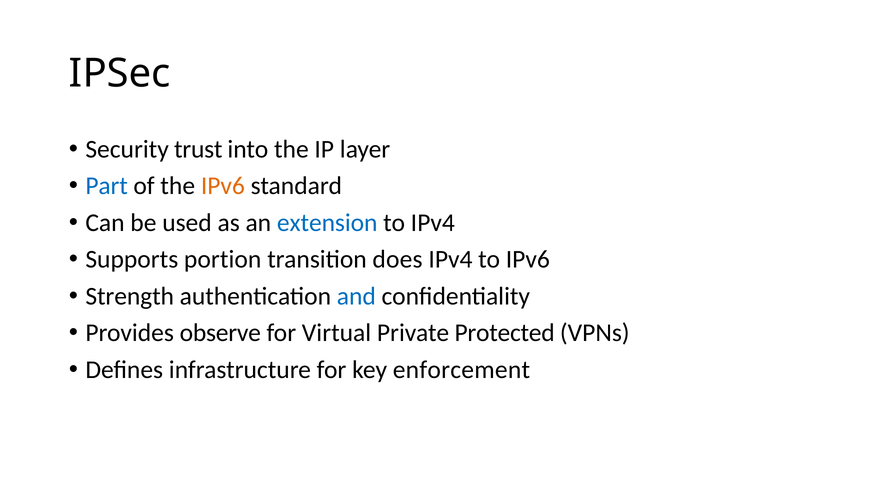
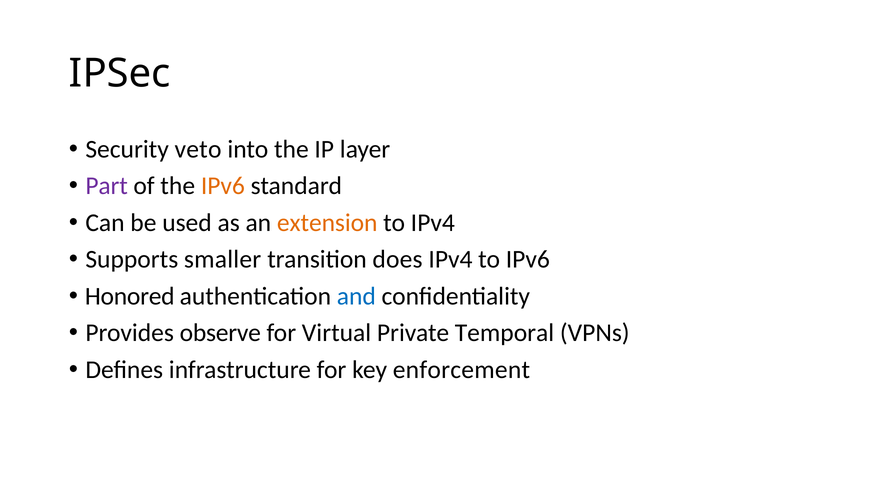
trust: trust -> veto
Part colour: blue -> purple
extension colour: blue -> orange
portion: portion -> smaller
Strength: Strength -> Honored
Protected: Protected -> Temporal
